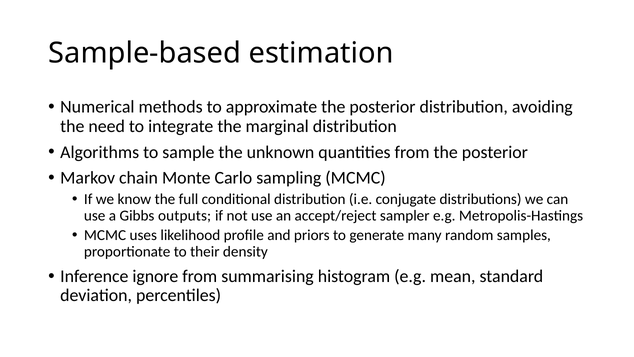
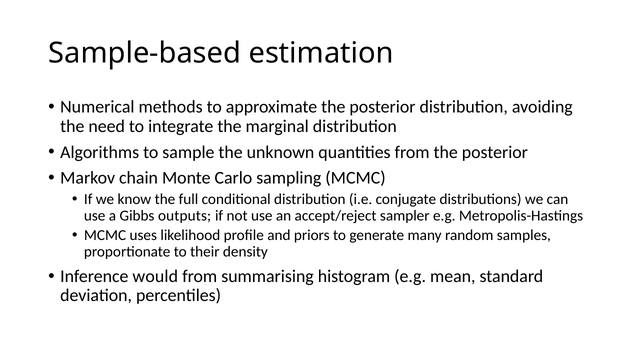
ignore: ignore -> would
